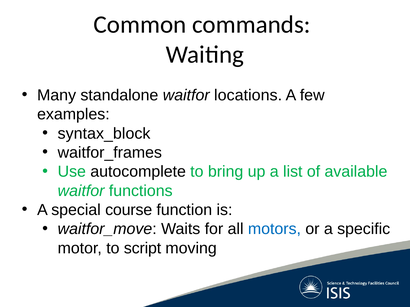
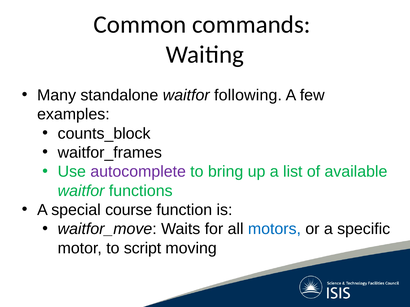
locations: locations -> following
syntax_block: syntax_block -> counts_block
autocomplete colour: black -> purple
